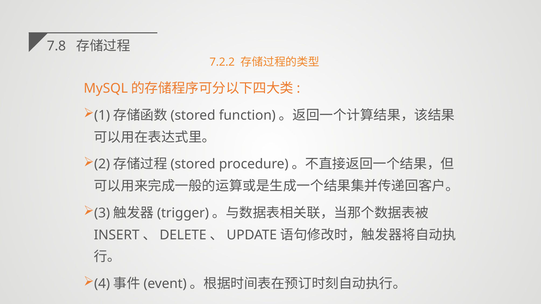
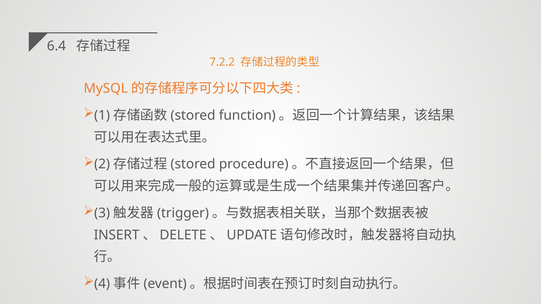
7.8: 7.8 -> 6.4
